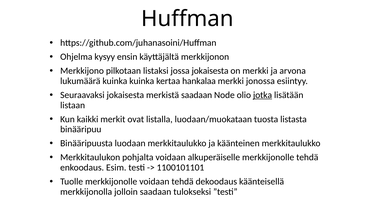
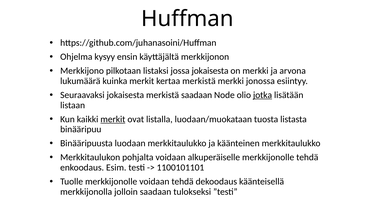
kuinka kuinka: kuinka -> merkit
kertaa hankalaa: hankalaa -> merkistä
merkit at (113, 119) underline: none -> present
